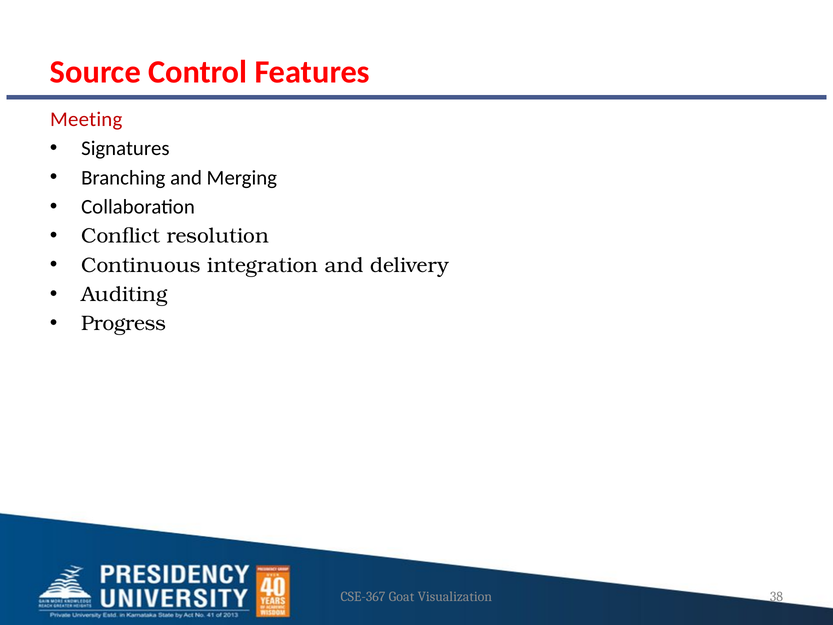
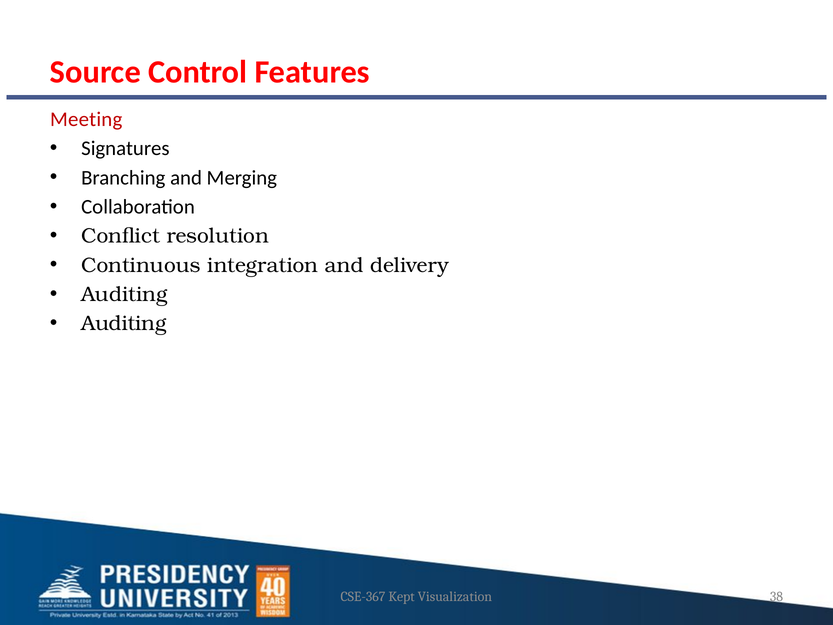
Progress at (124, 323): Progress -> Auditing
Goat: Goat -> Kept
